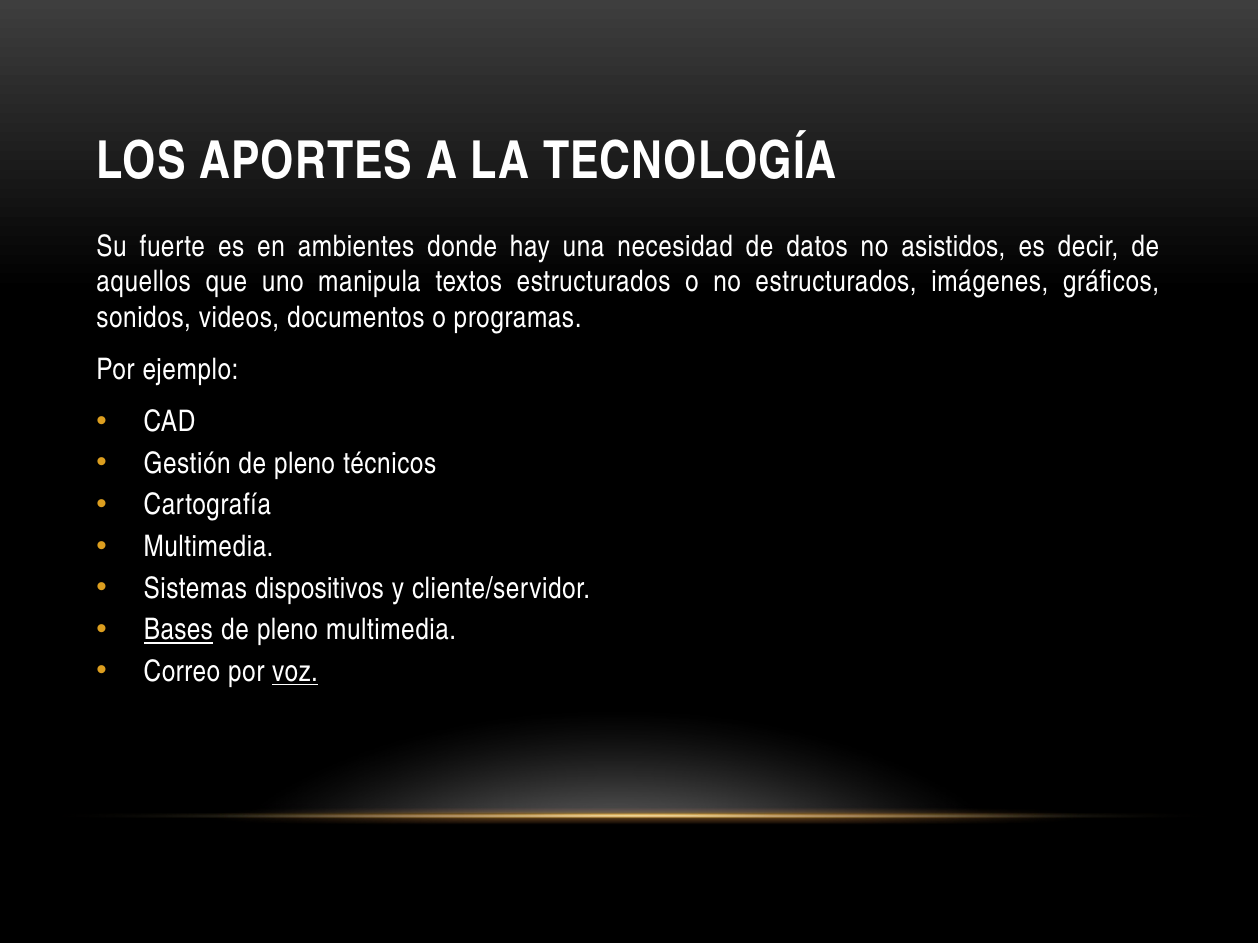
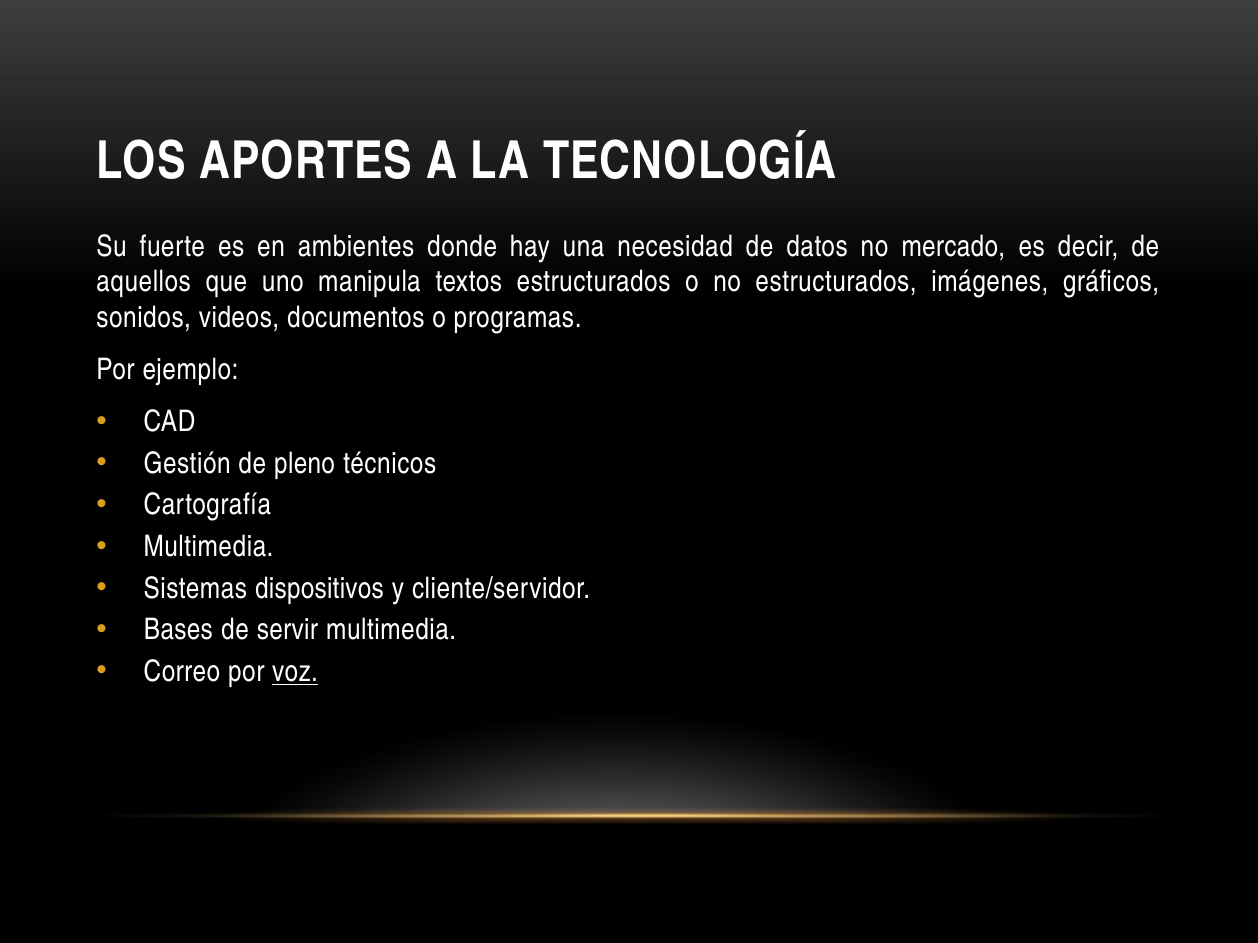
asistidos: asistidos -> mercado
Bases underline: present -> none
pleno at (287, 630): pleno -> servir
